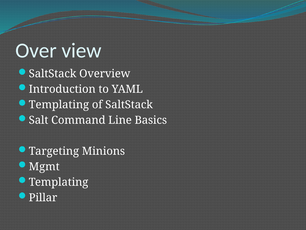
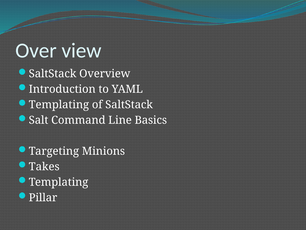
Mgmt: Mgmt -> Takes
